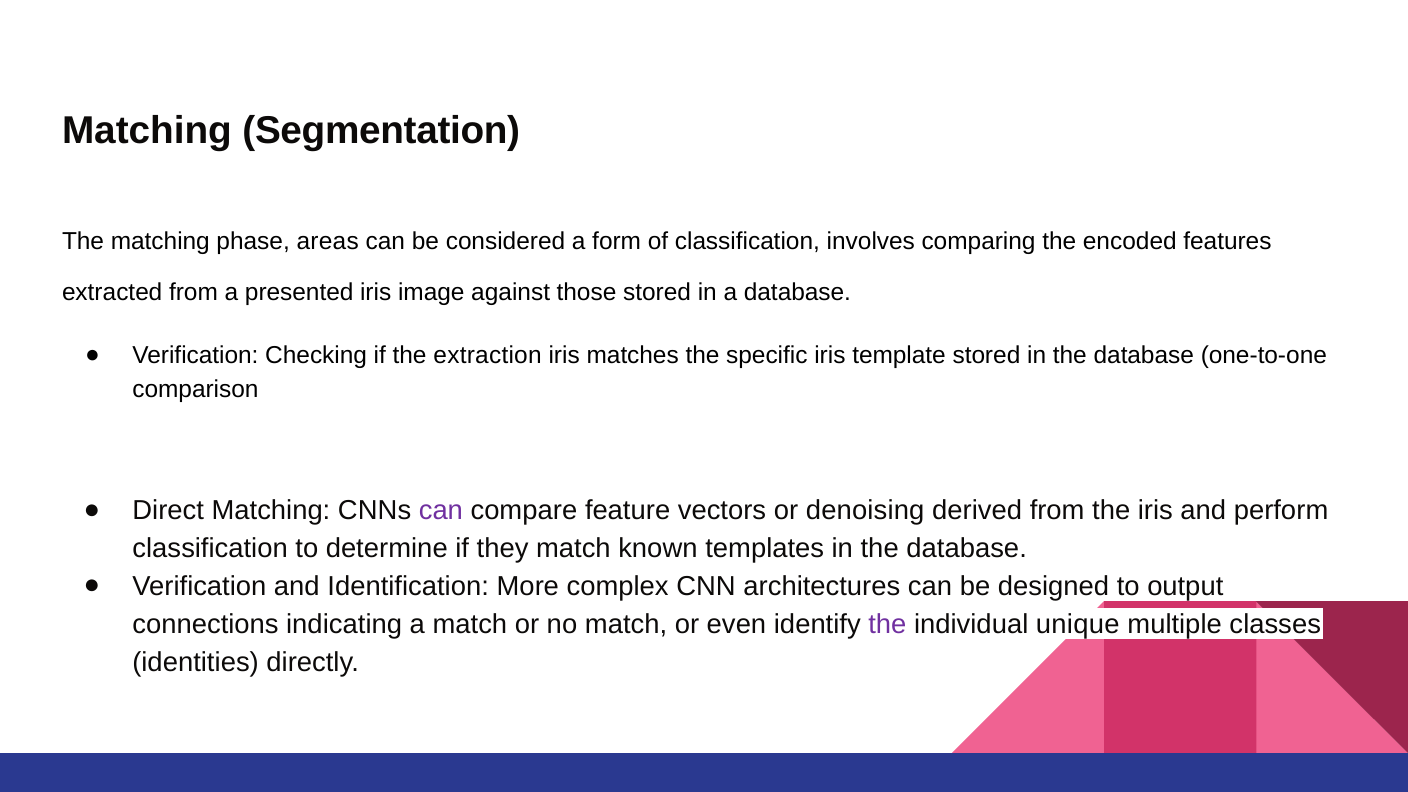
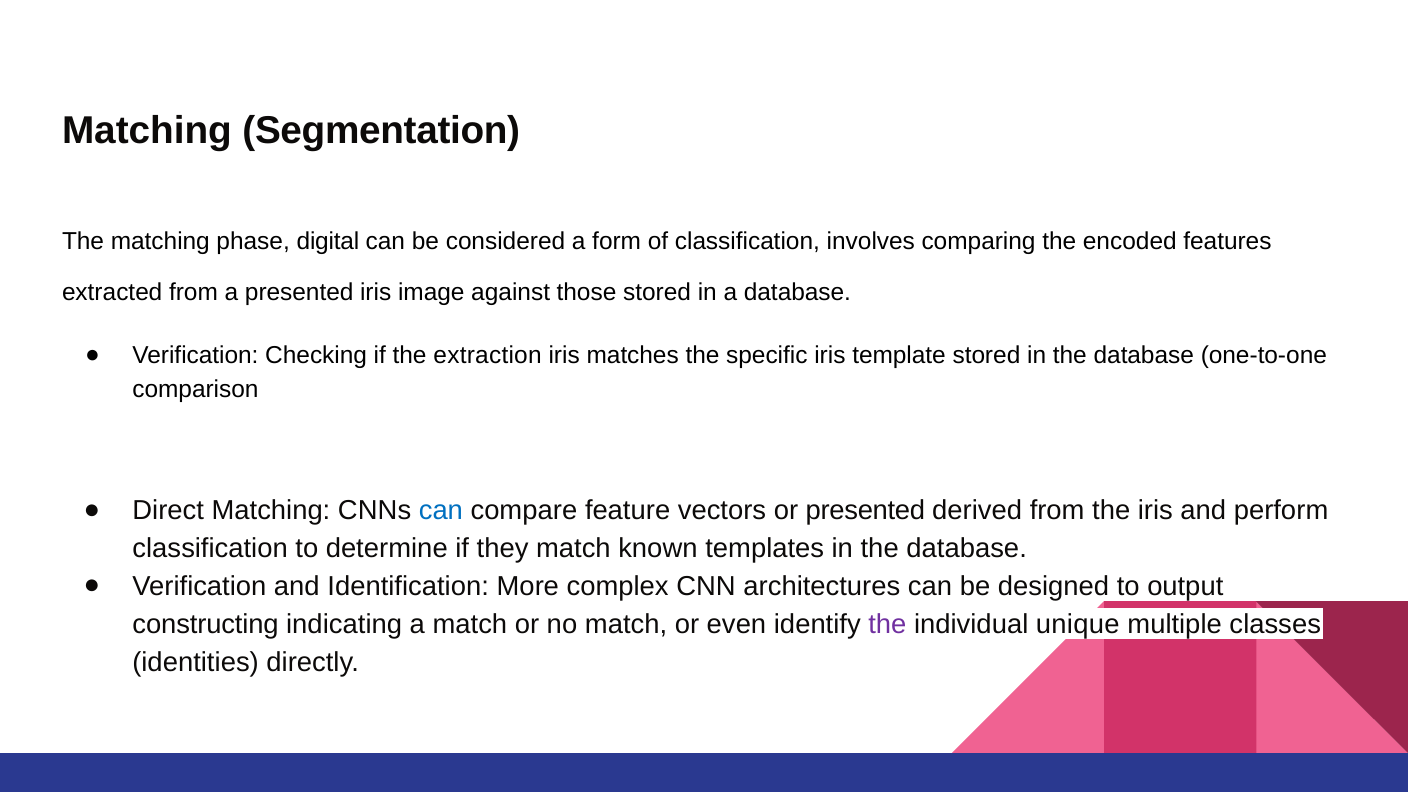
areas: areas -> digital
can at (441, 511) colour: purple -> blue
or denoising: denoising -> presented
connections: connections -> constructing
